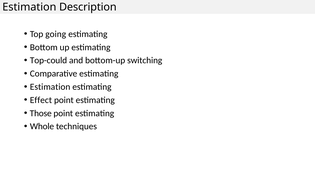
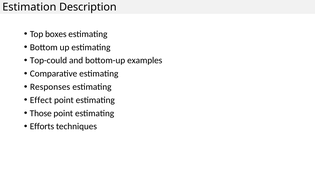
going: going -> boxes
switching: switching -> examples
Estimation at (50, 87): Estimation -> Responses
Whole: Whole -> Efforts
